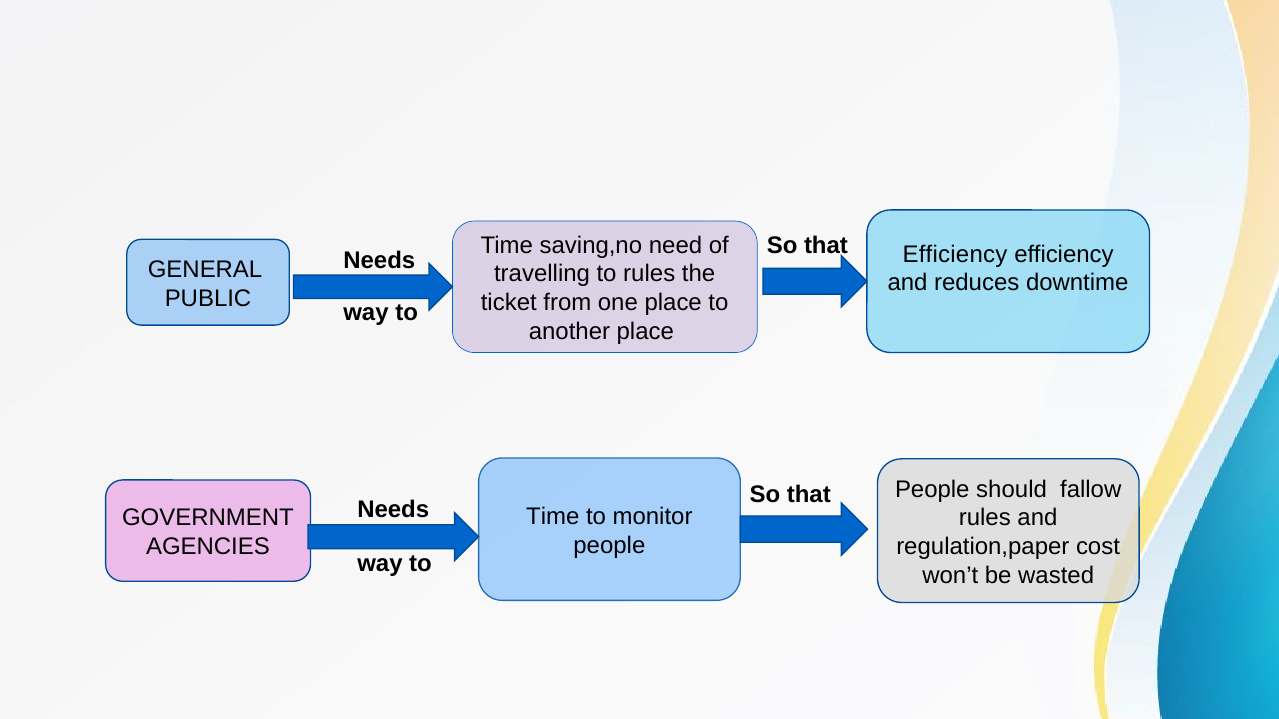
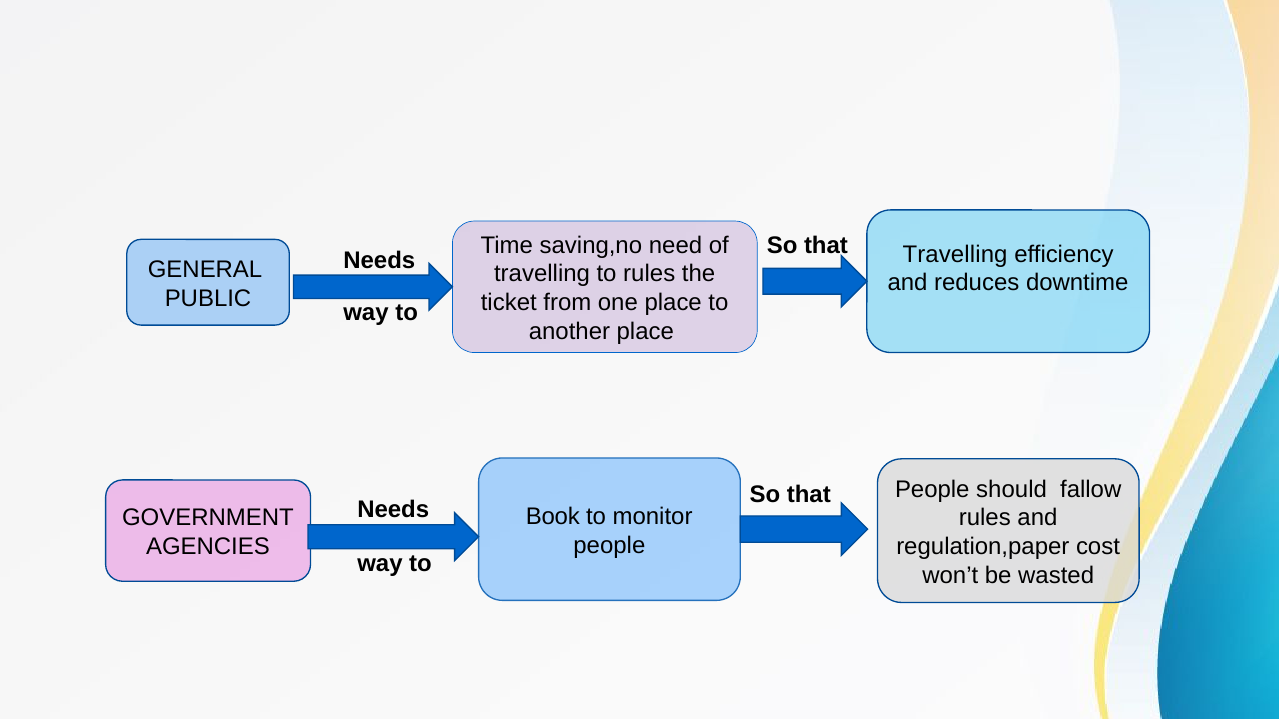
Efficiency at (955, 254): Efficiency -> Travelling
Time at (553, 517): Time -> Book
